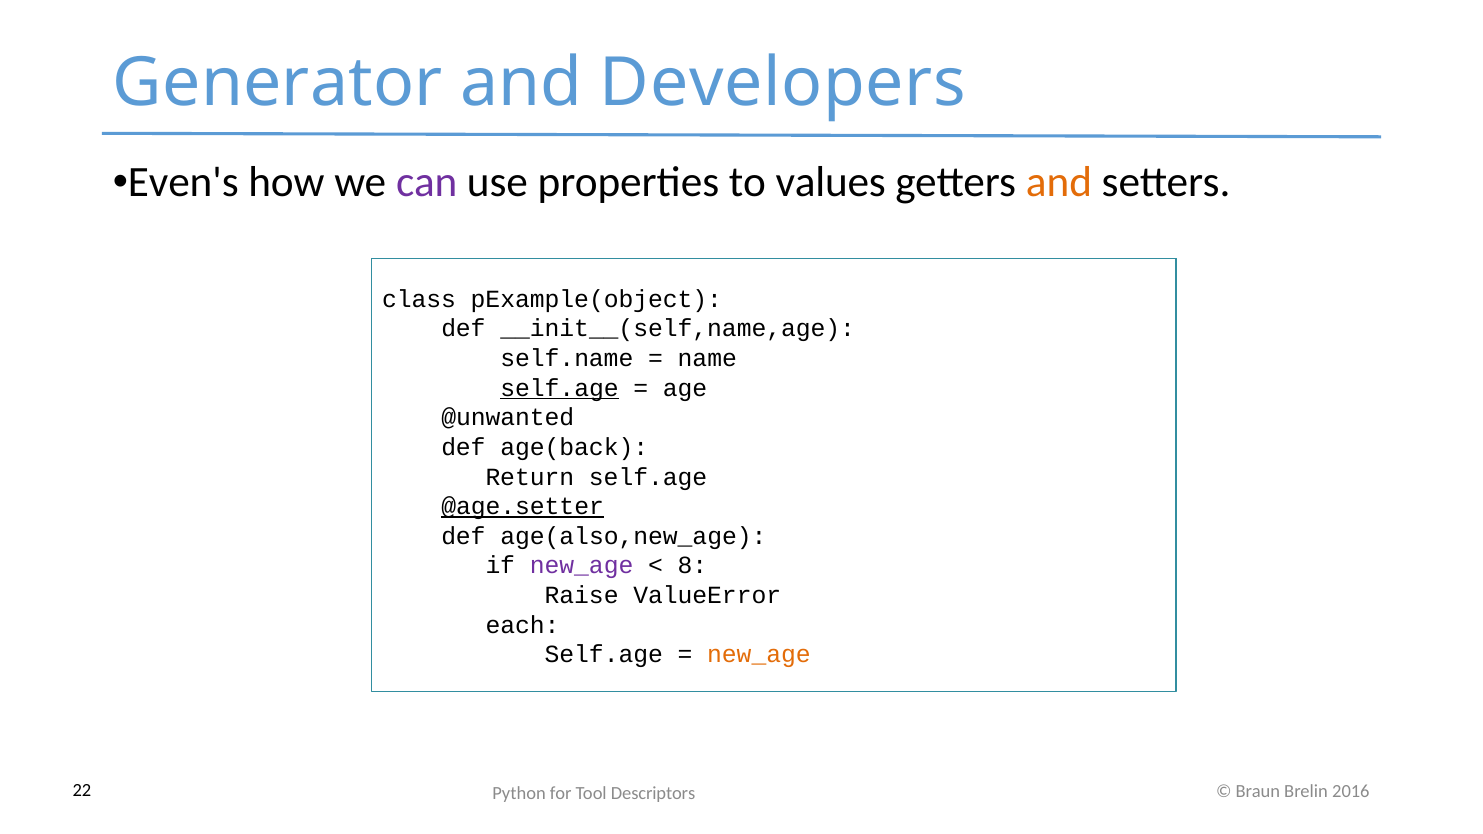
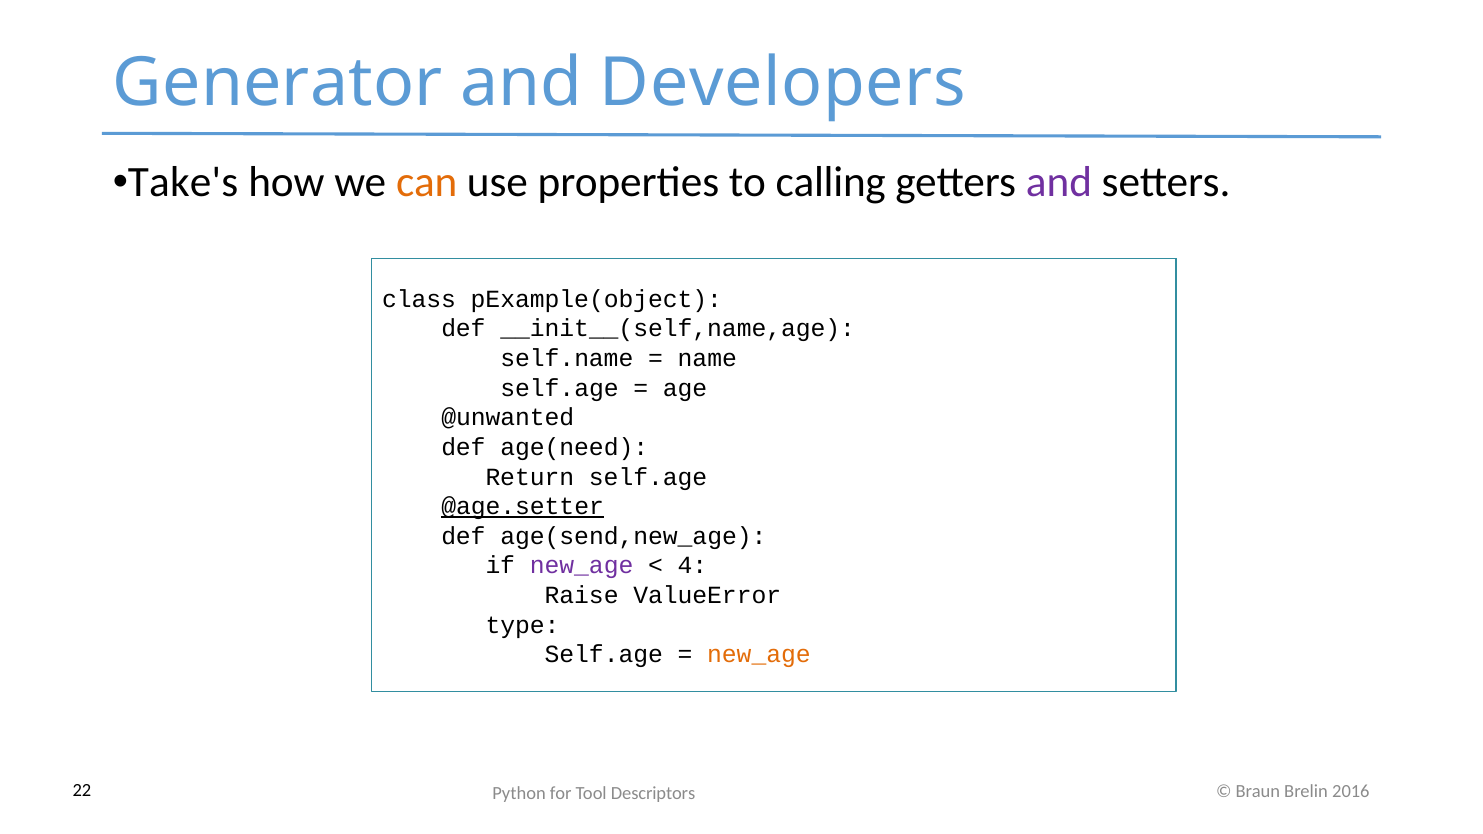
Even's: Even's -> Take's
can colour: purple -> orange
values: values -> calling
and at (1059, 183) colour: orange -> purple
self.age at (560, 388) underline: present -> none
age(back: age(back -> age(need
age(also,new_age: age(also,new_age -> age(send,new_age
8: 8 -> 4
each: each -> type
